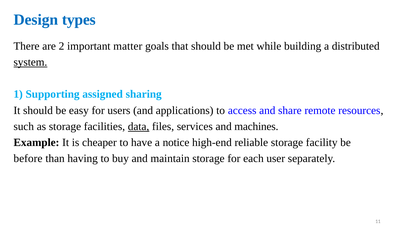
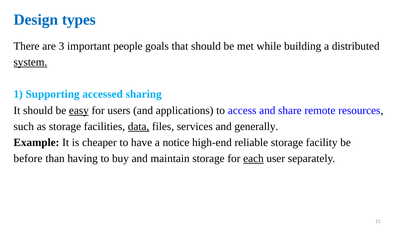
2: 2 -> 3
matter: matter -> people
assigned: assigned -> accessed
easy underline: none -> present
machines: machines -> generally
each underline: none -> present
